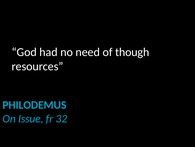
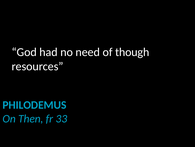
Issue: Issue -> Then
32: 32 -> 33
